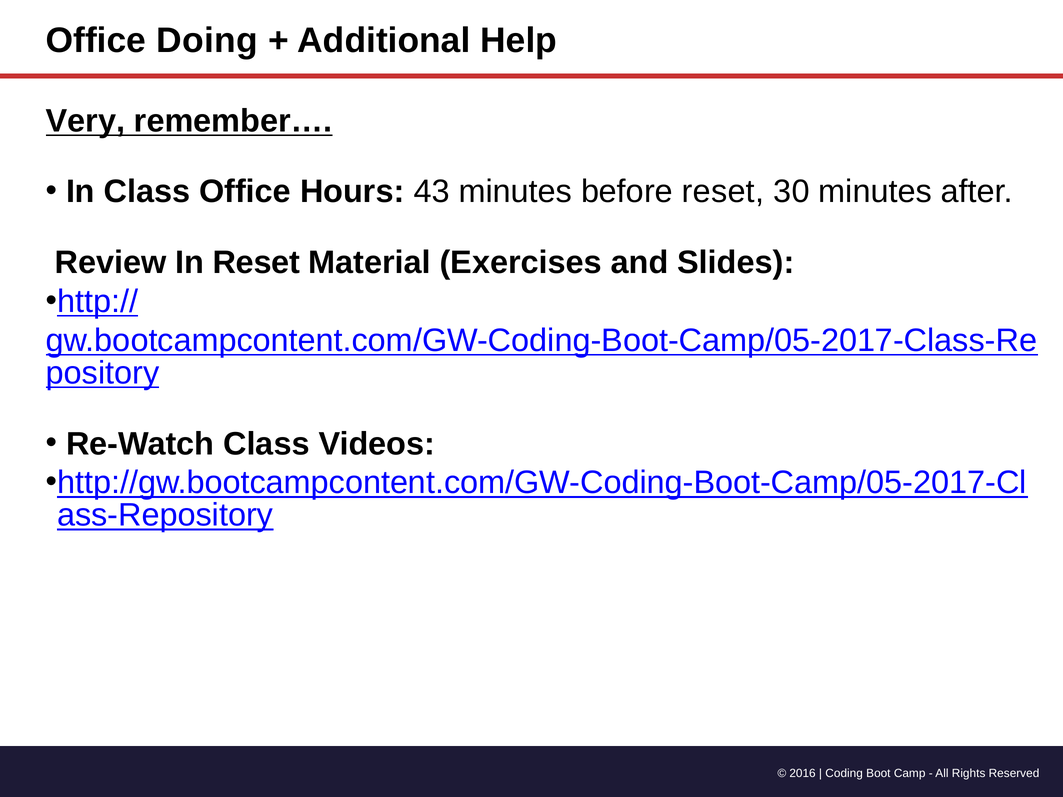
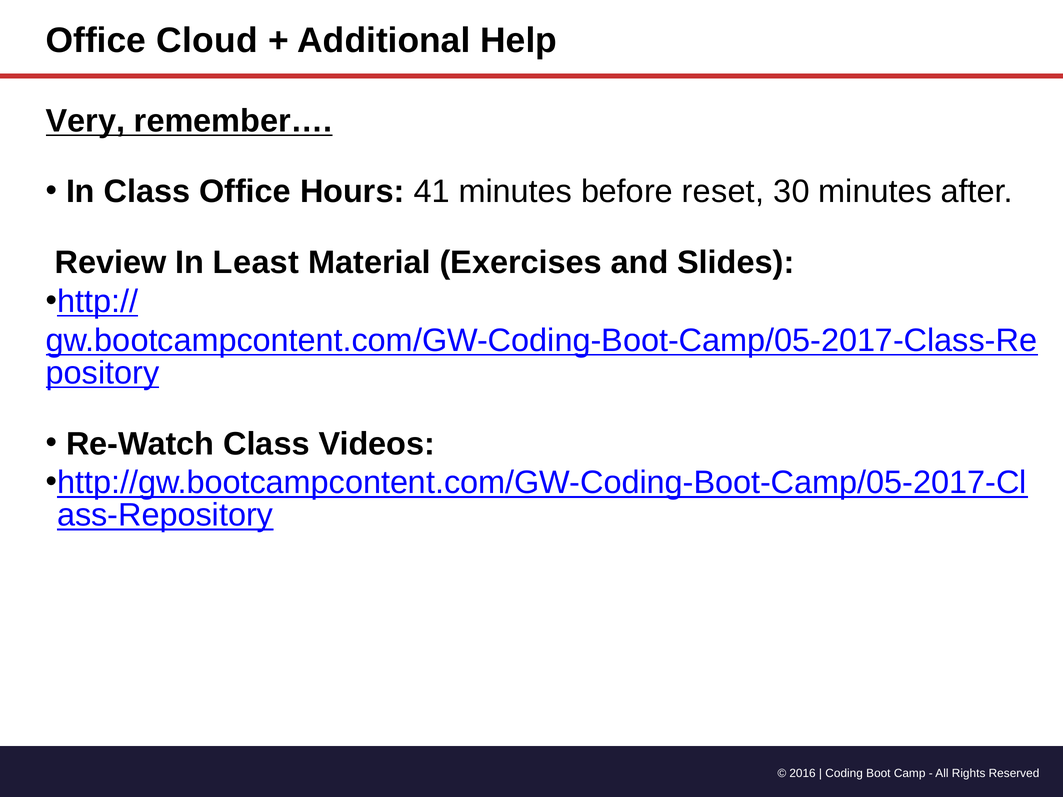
Doing: Doing -> Cloud
43: 43 -> 41
In Reset: Reset -> Least
